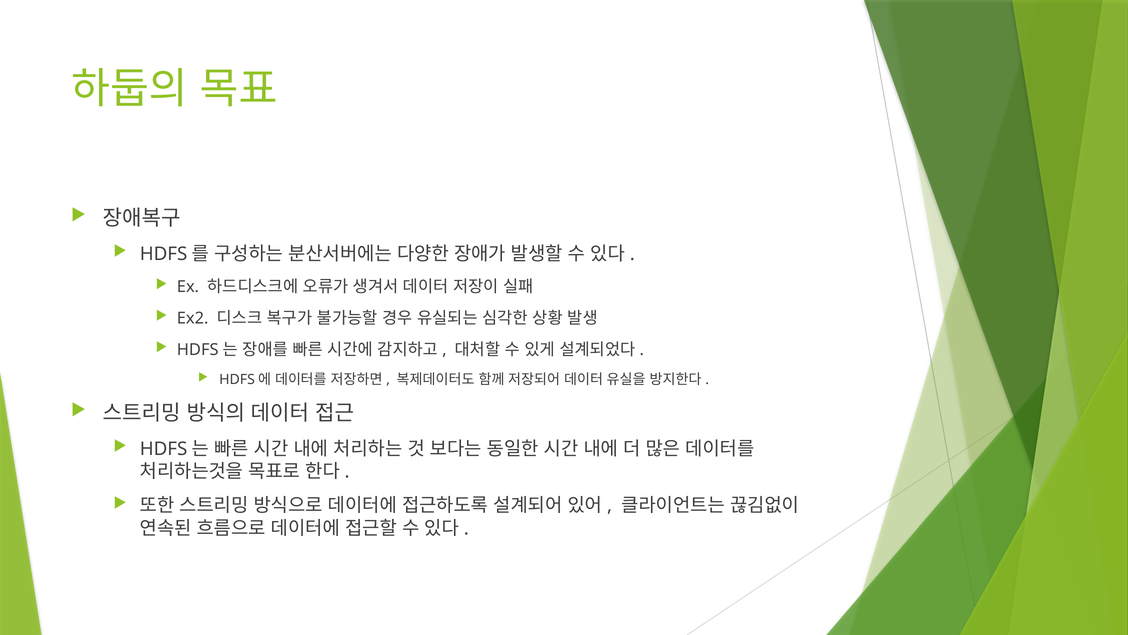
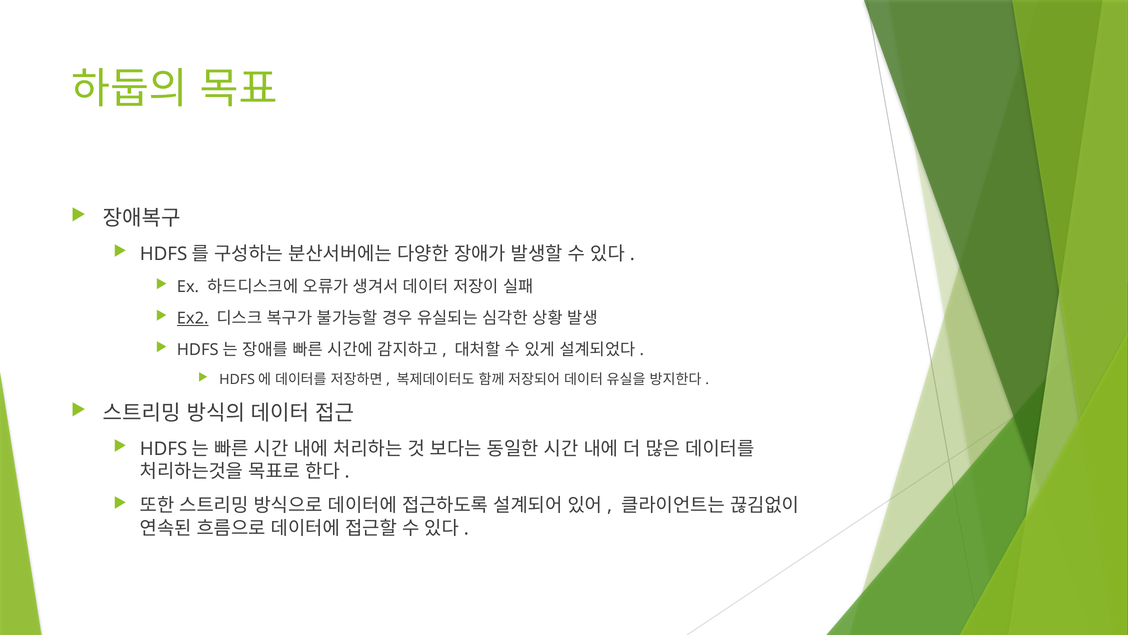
Ex2 underline: none -> present
